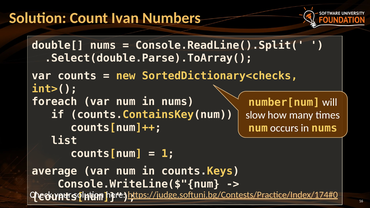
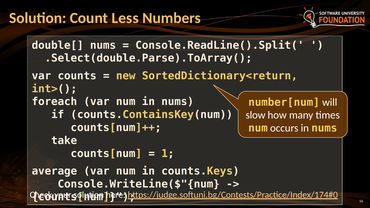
Ivan: Ivan -> Less
SortedDictionary<checks: SortedDictionary<checks -> SortedDictionary<return
list: list -> take
